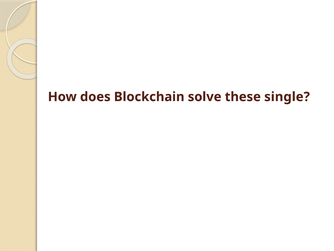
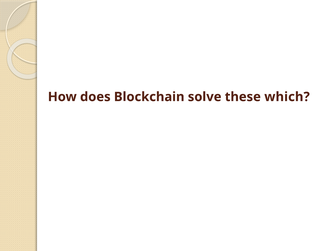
single: single -> which
